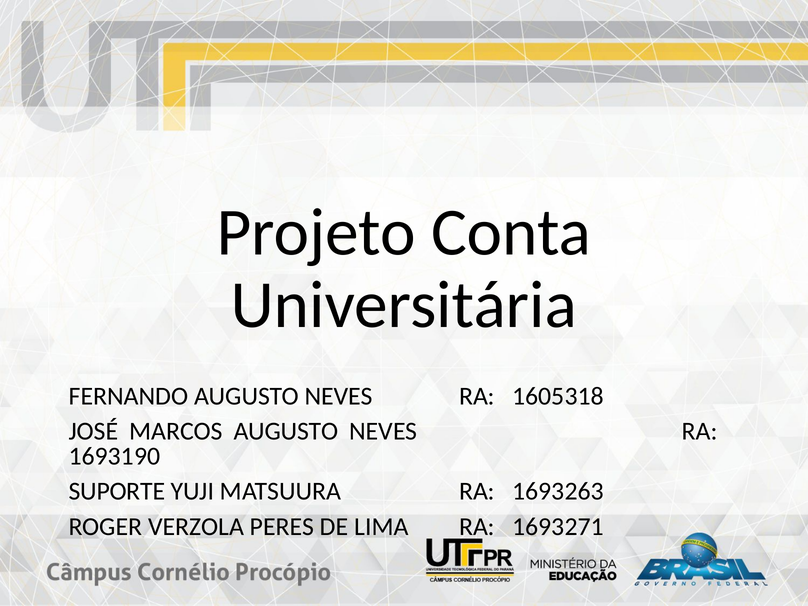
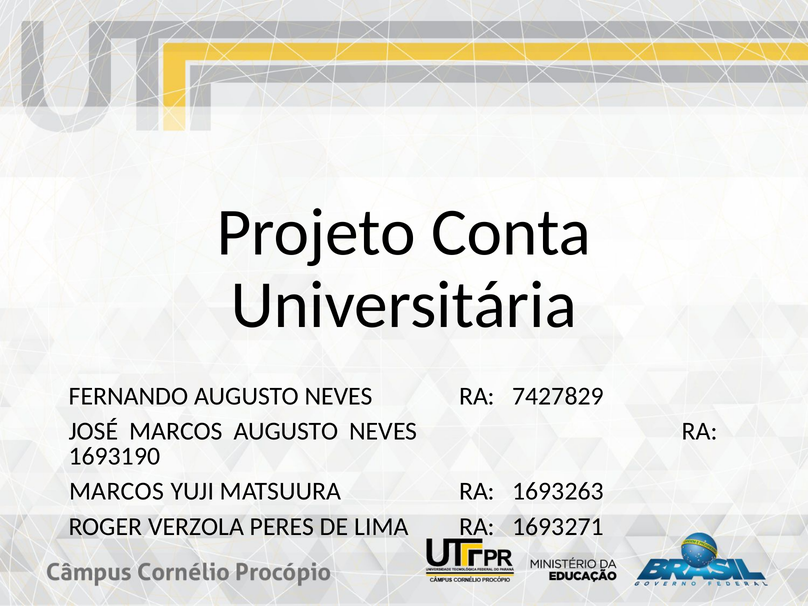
1605318: 1605318 -> 7427829
SUPORTE at (117, 491): SUPORTE -> MARCOS
